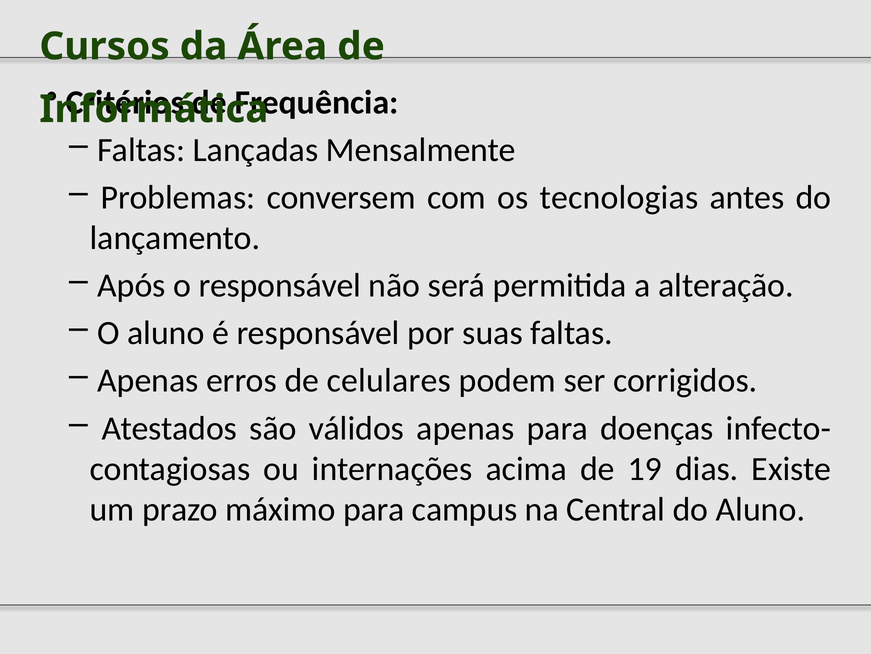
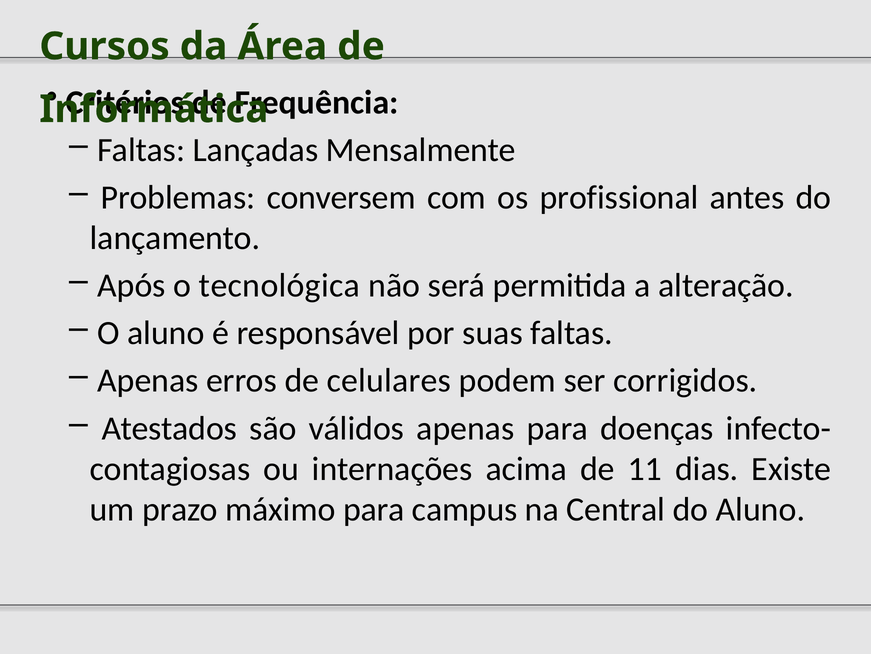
tecnologias: tecnologias -> profissional
o responsável: responsável -> tecnológica
19: 19 -> 11
